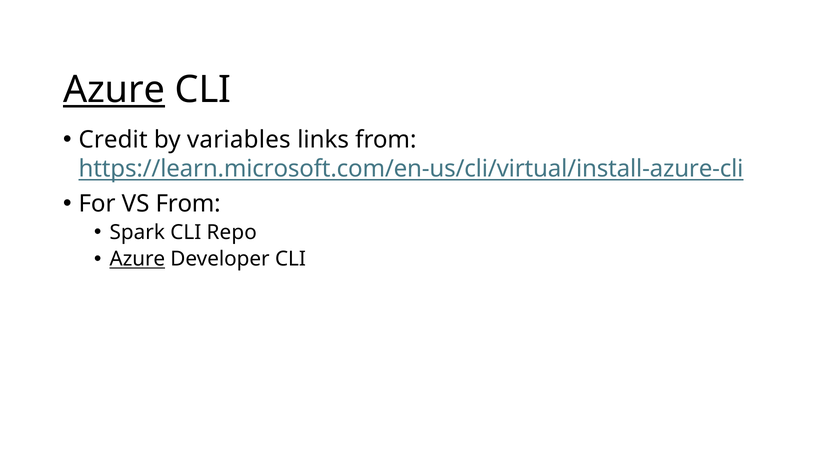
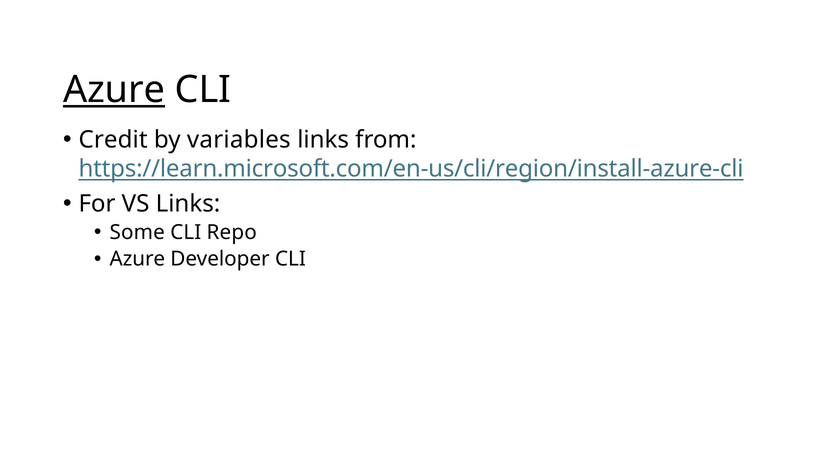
https://learn.microsoft.com/en-us/cli/virtual/install-azure-cli: https://learn.microsoft.com/en-us/cli/virtual/install-azure-cli -> https://learn.microsoft.com/en-us/cli/region/install-azure-cli
VS From: From -> Links
Spark: Spark -> Some
Azure at (137, 259) underline: present -> none
